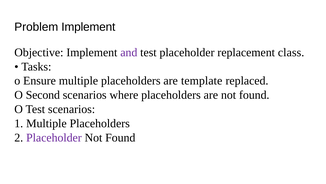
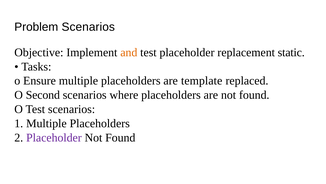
Problem Implement: Implement -> Scenarios
and colour: purple -> orange
class: class -> static
